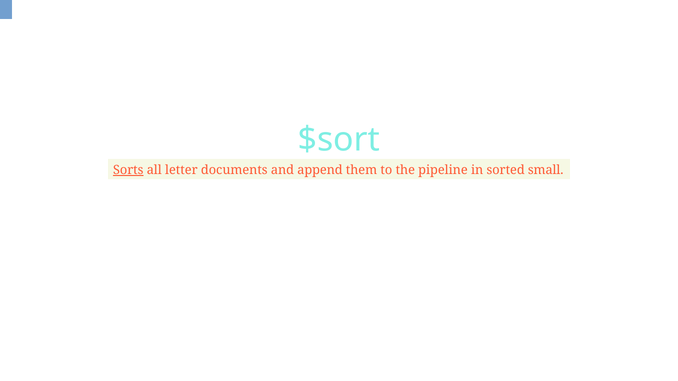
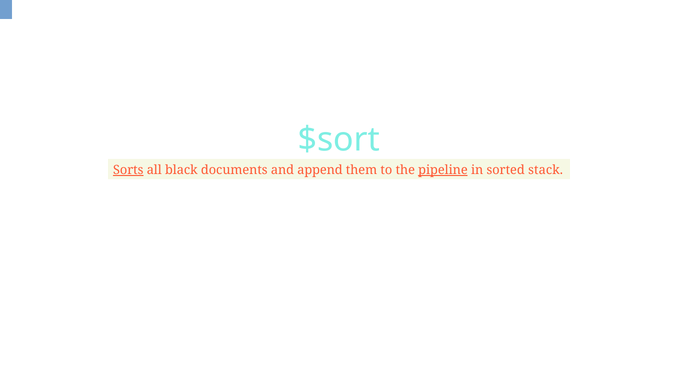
letter: letter -> black
pipeline underline: none -> present
small: small -> stack
